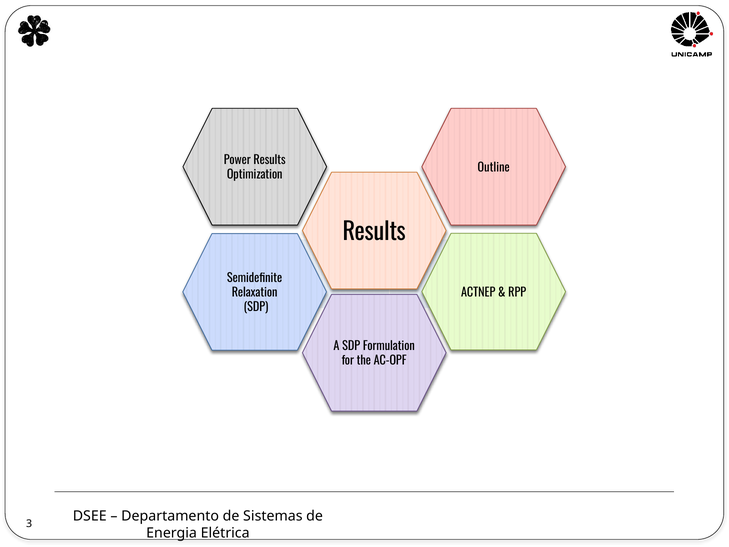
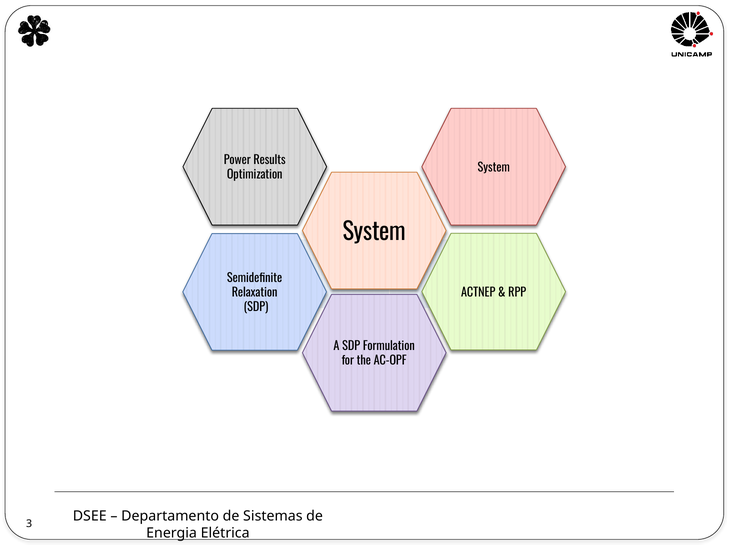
Outline at (494, 167): Outline -> System
Results at (374, 232): Results -> System
